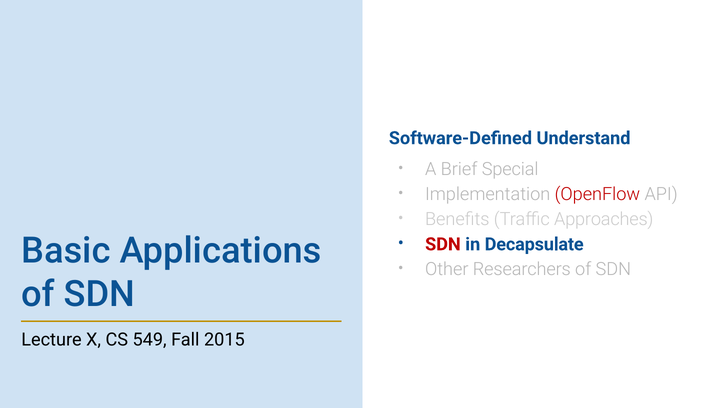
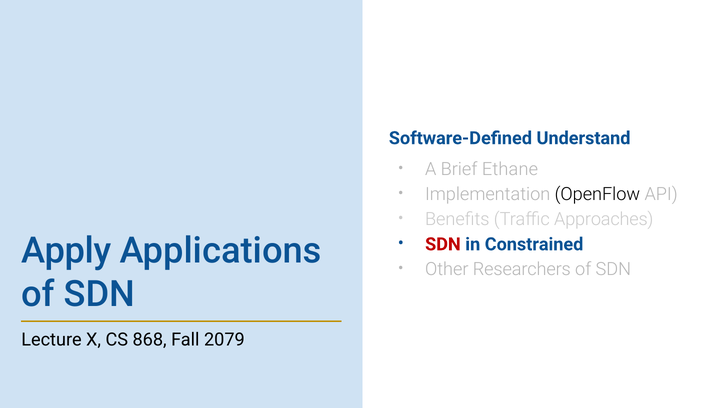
Special: Special -> Ethane
OpenFlow colour: red -> black
Decapsulate: Decapsulate -> Constrained
Basic: Basic -> Apply
549: 549 -> 868
2015: 2015 -> 2079
